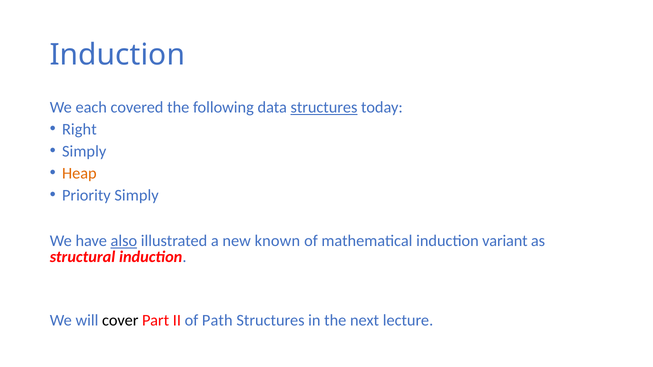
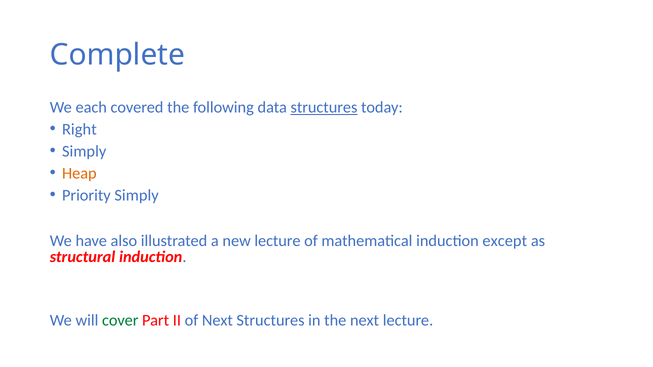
Induction at (117, 55): Induction -> Complete
also underline: present -> none
new known: known -> lecture
variant: variant -> except
cover colour: black -> green
of Path: Path -> Next
